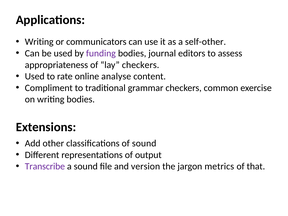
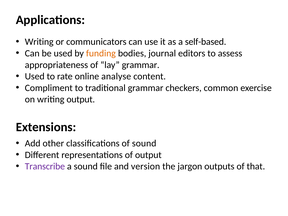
self-other: self-other -> self-based
funding colour: purple -> orange
lay checkers: checkers -> grammar
writing bodies: bodies -> output
metrics: metrics -> outputs
